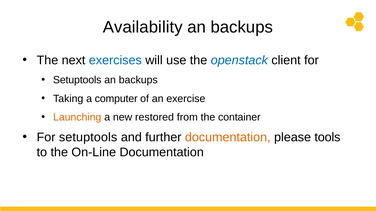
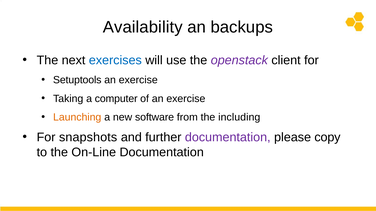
openstack colour: blue -> purple
backups at (138, 80): backups -> exercise
restored: restored -> software
container: container -> including
For setuptools: setuptools -> snapshots
documentation at (228, 138) colour: orange -> purple
tools: tools -> copy
